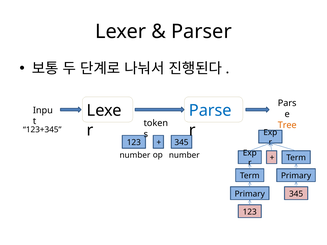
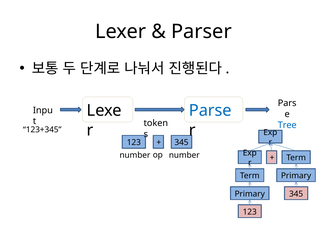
Tree colour: orange -> blue
